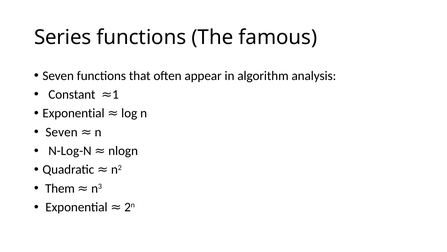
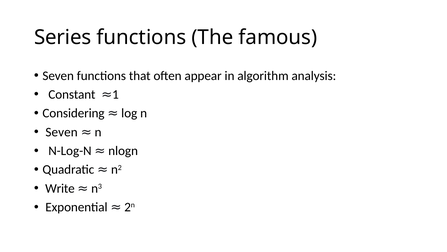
Exponential at (73, 113): Exponential -> Considering
Them: Them -> Write
